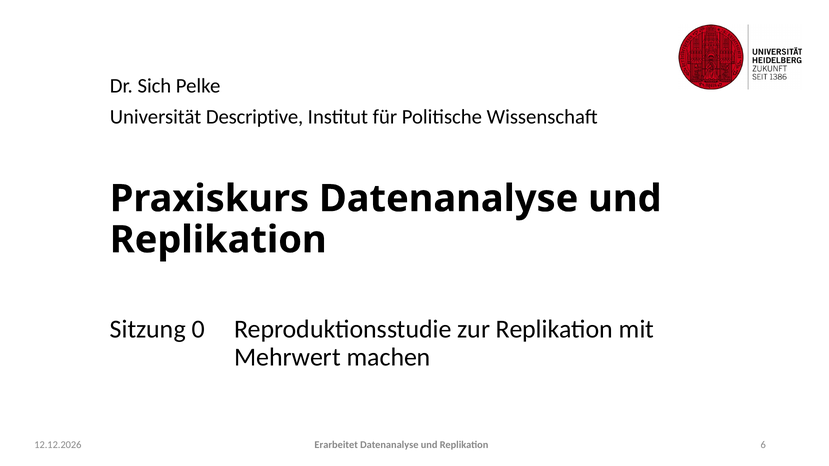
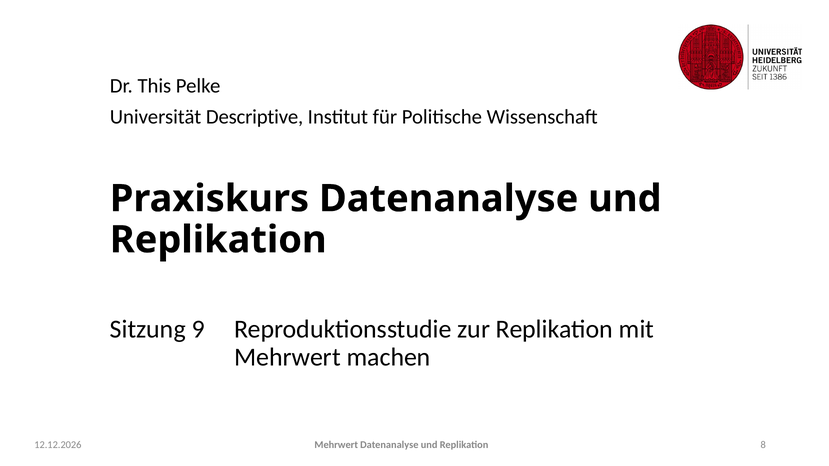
Sich: Sich -> This
0: 0 -> 9
6: 6 -> 8
Erarbeitet at (336, 445): Erarbeitet -> Mehrwert
